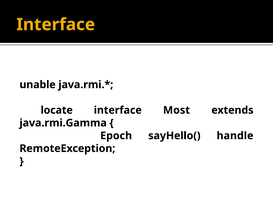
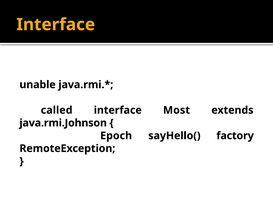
locate: locate -> called
java.rmi.Gamma: java.rmi.Gamma -> java.rmi.Johnson
handle: handle -> factory
